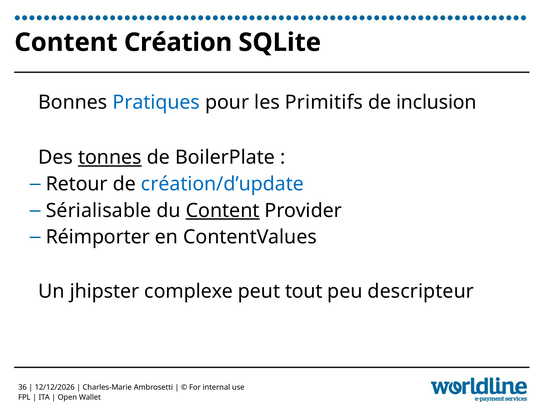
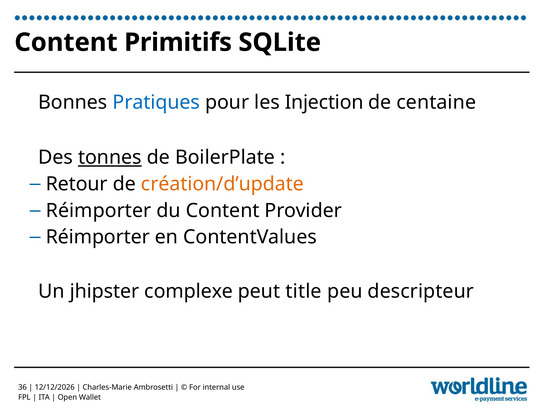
Création: Création -> Primitifs
Primitifs: Primitifs -> Injection
inclusion: inclusion -> centaine
création/d’update colour: blue -> orange
Sérialisable at (99, 210): Sérialisable -> Réimporter
Content at (223, 210) underline: present -> none
tout: tout -> title
